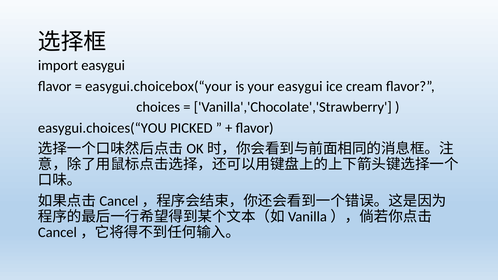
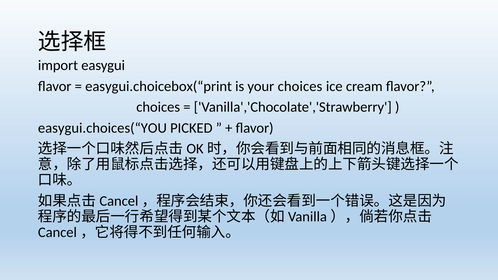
easygui.choicebox(“your: easygui.choicebox(“your -> easygui.choicebox(“print
your easygui: easygui -> choices
